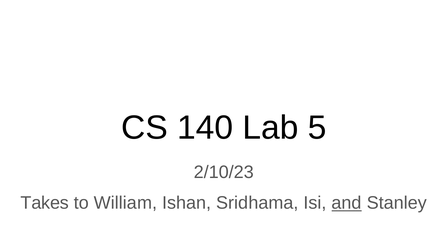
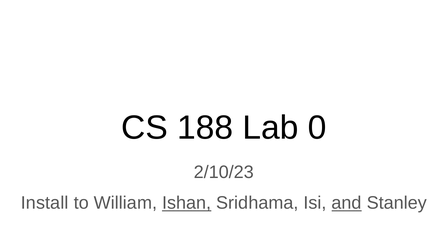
140: 140 -> 188
5: 5 -> 0
Takes: Takes -> Install
Ishan underline: none -> present
